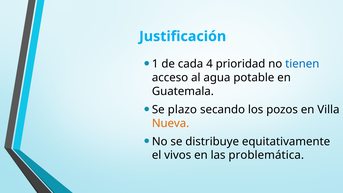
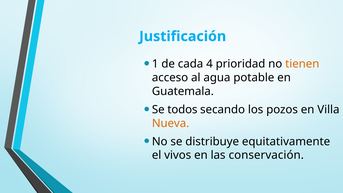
tienen colour: blue -> orange
plazo: plazo -> todos
problemática: problemática -> conservación
